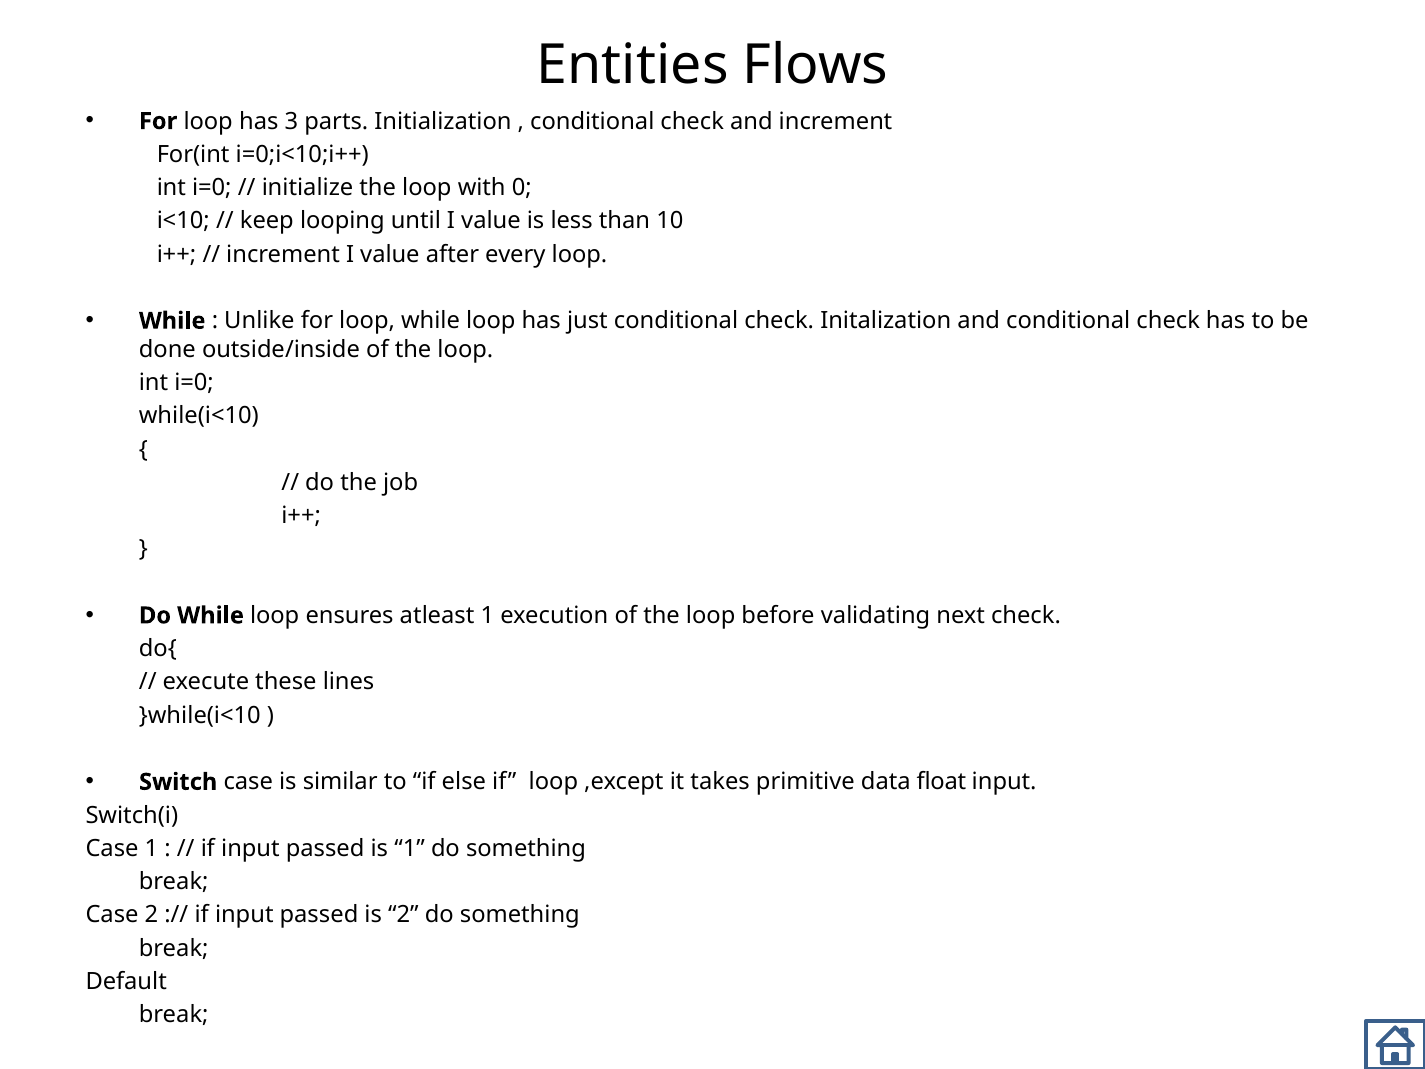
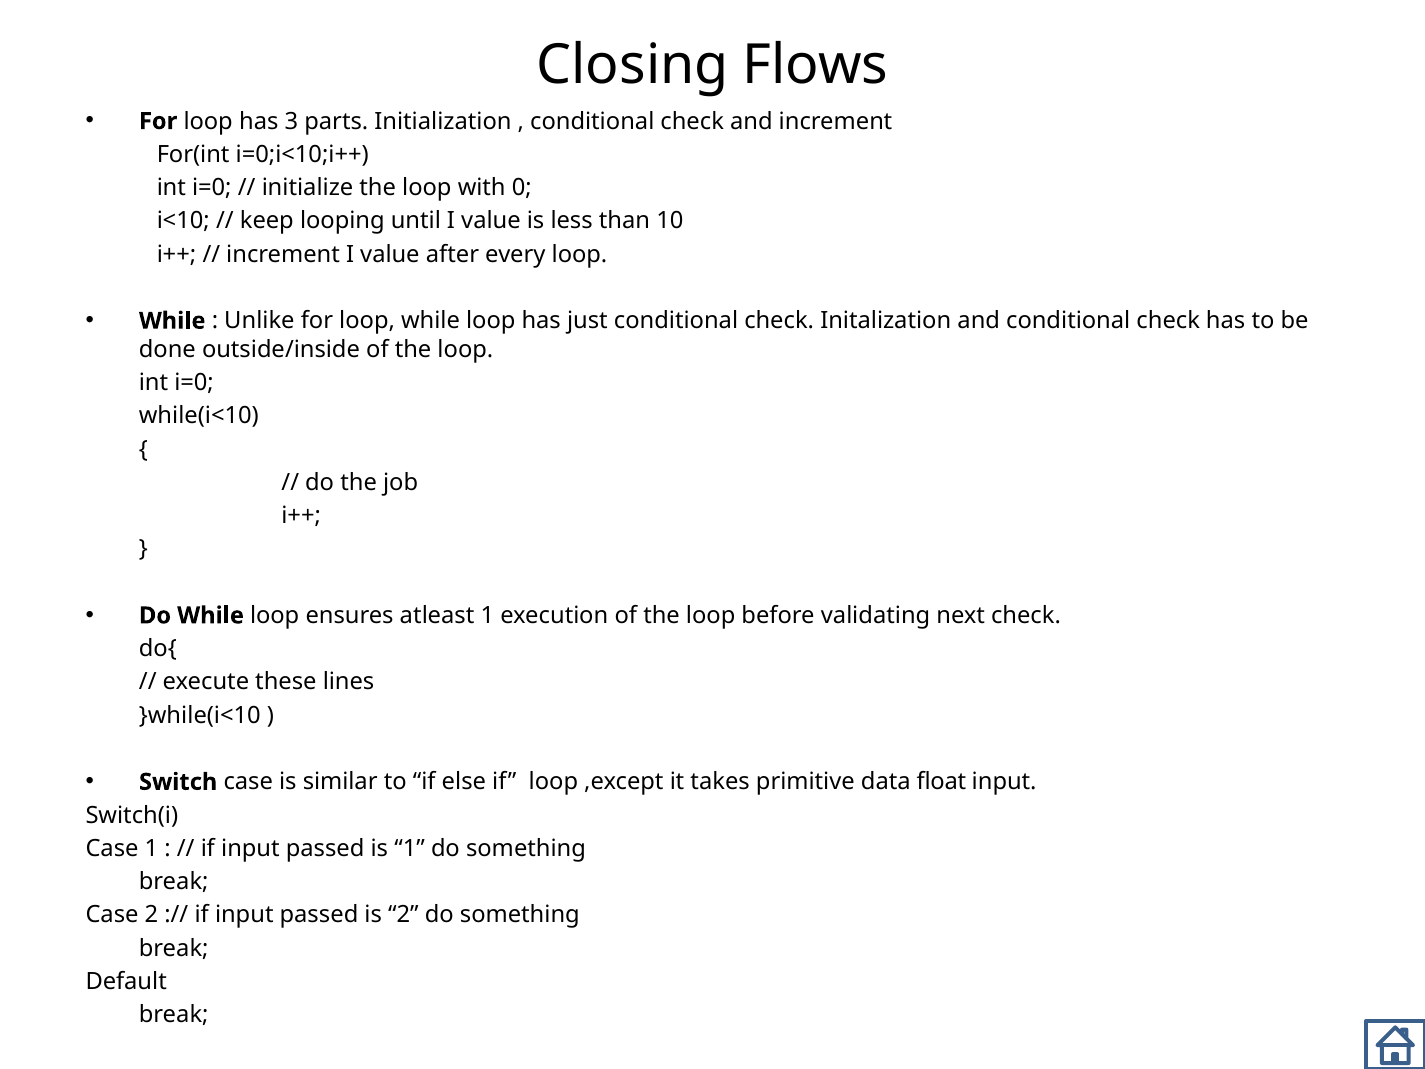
Entities: Entities -> Closing
